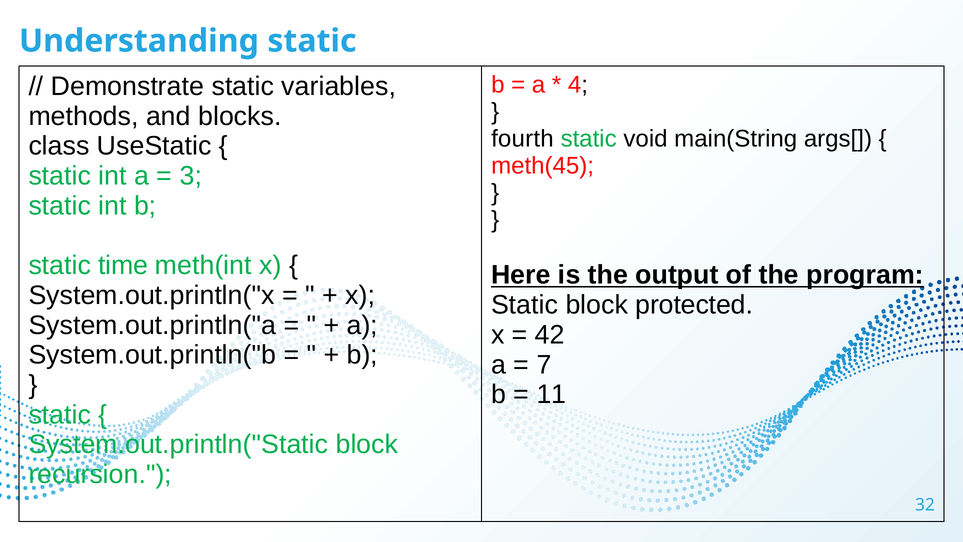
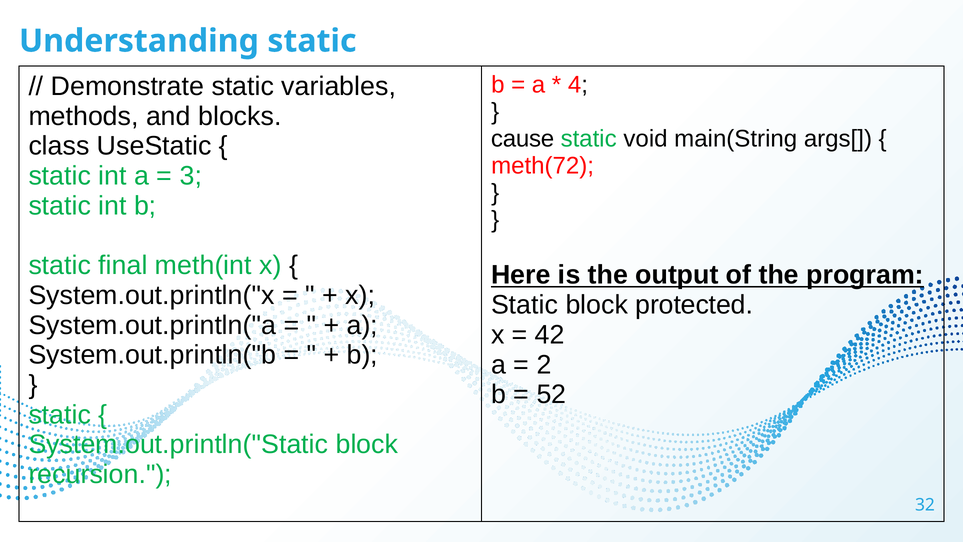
fourth: fourth -> cause
meth(45: meth(45 -> meth(72
time: time -> final
7: 7 -> 2
11: 11 -> 52
